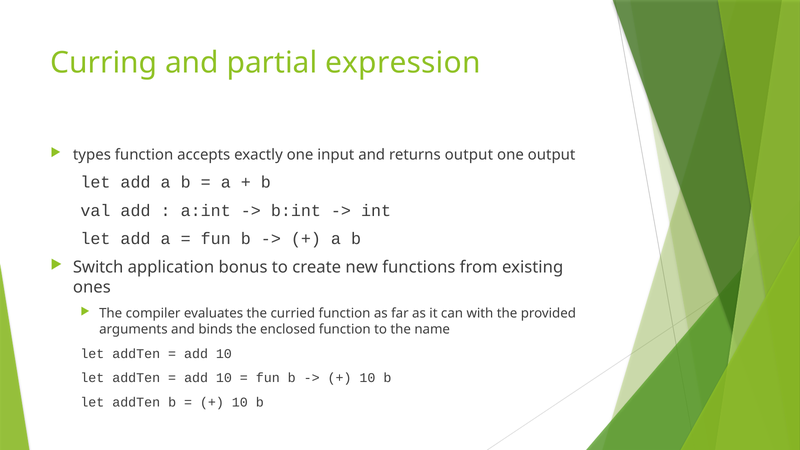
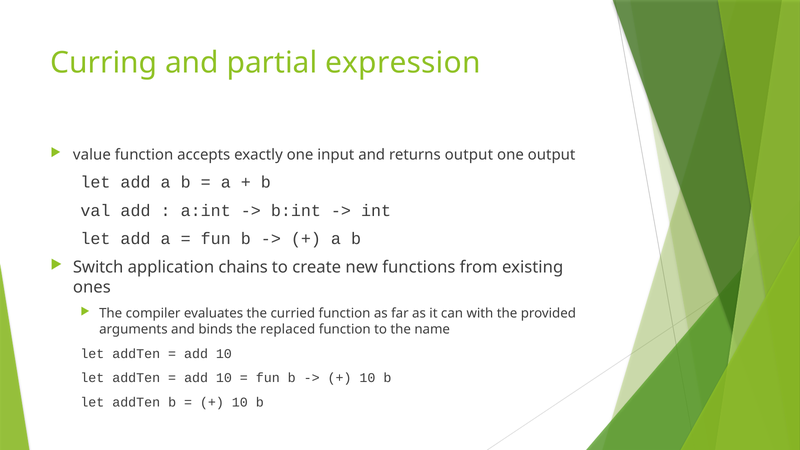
types: types -> value
bonus: bonus -> chains
enclosed: enclosed -> replaced
